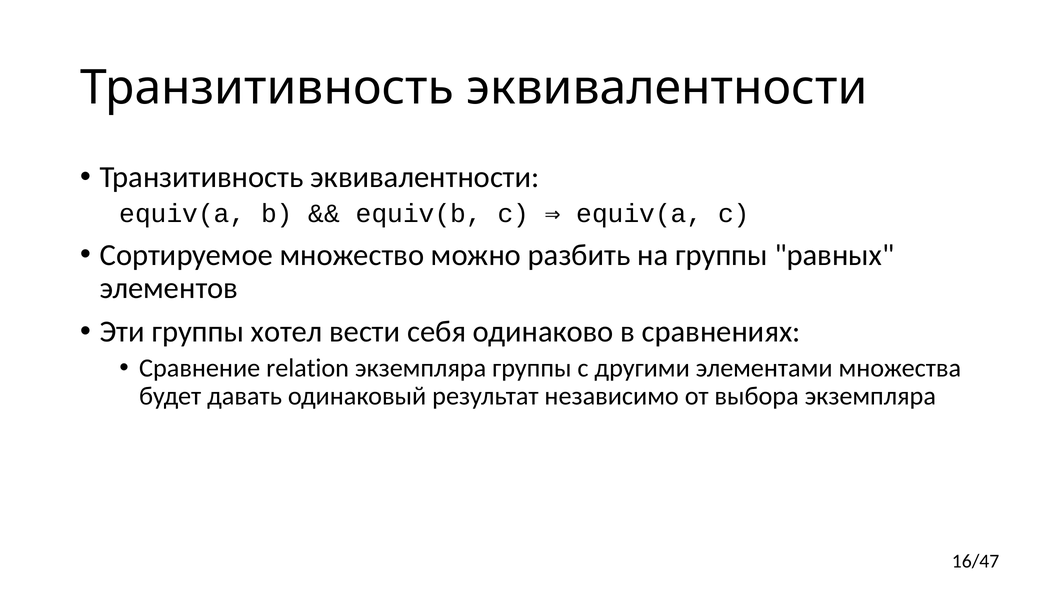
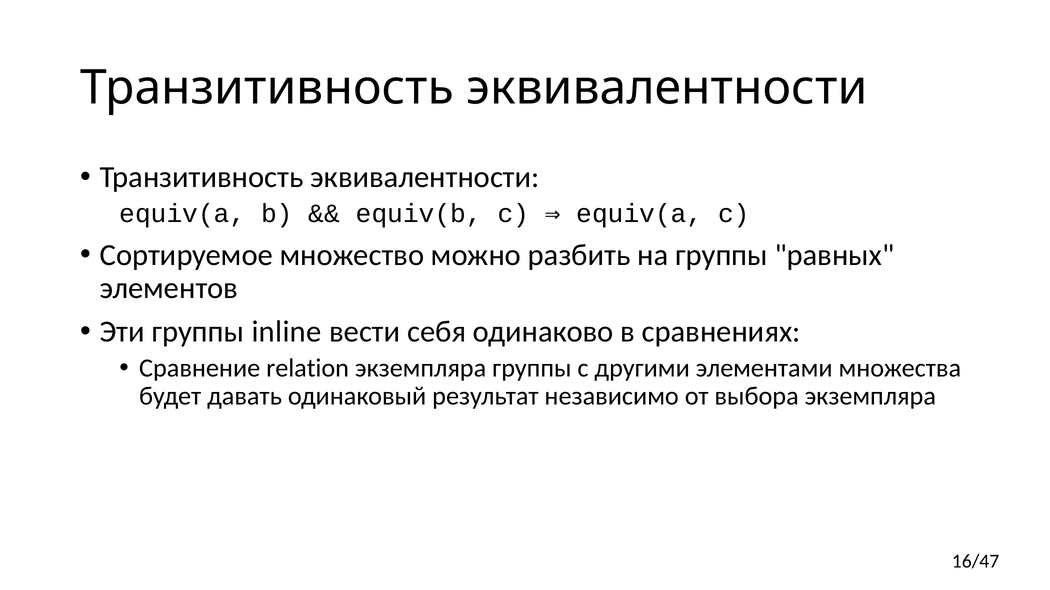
хотел: хотел -> inline
